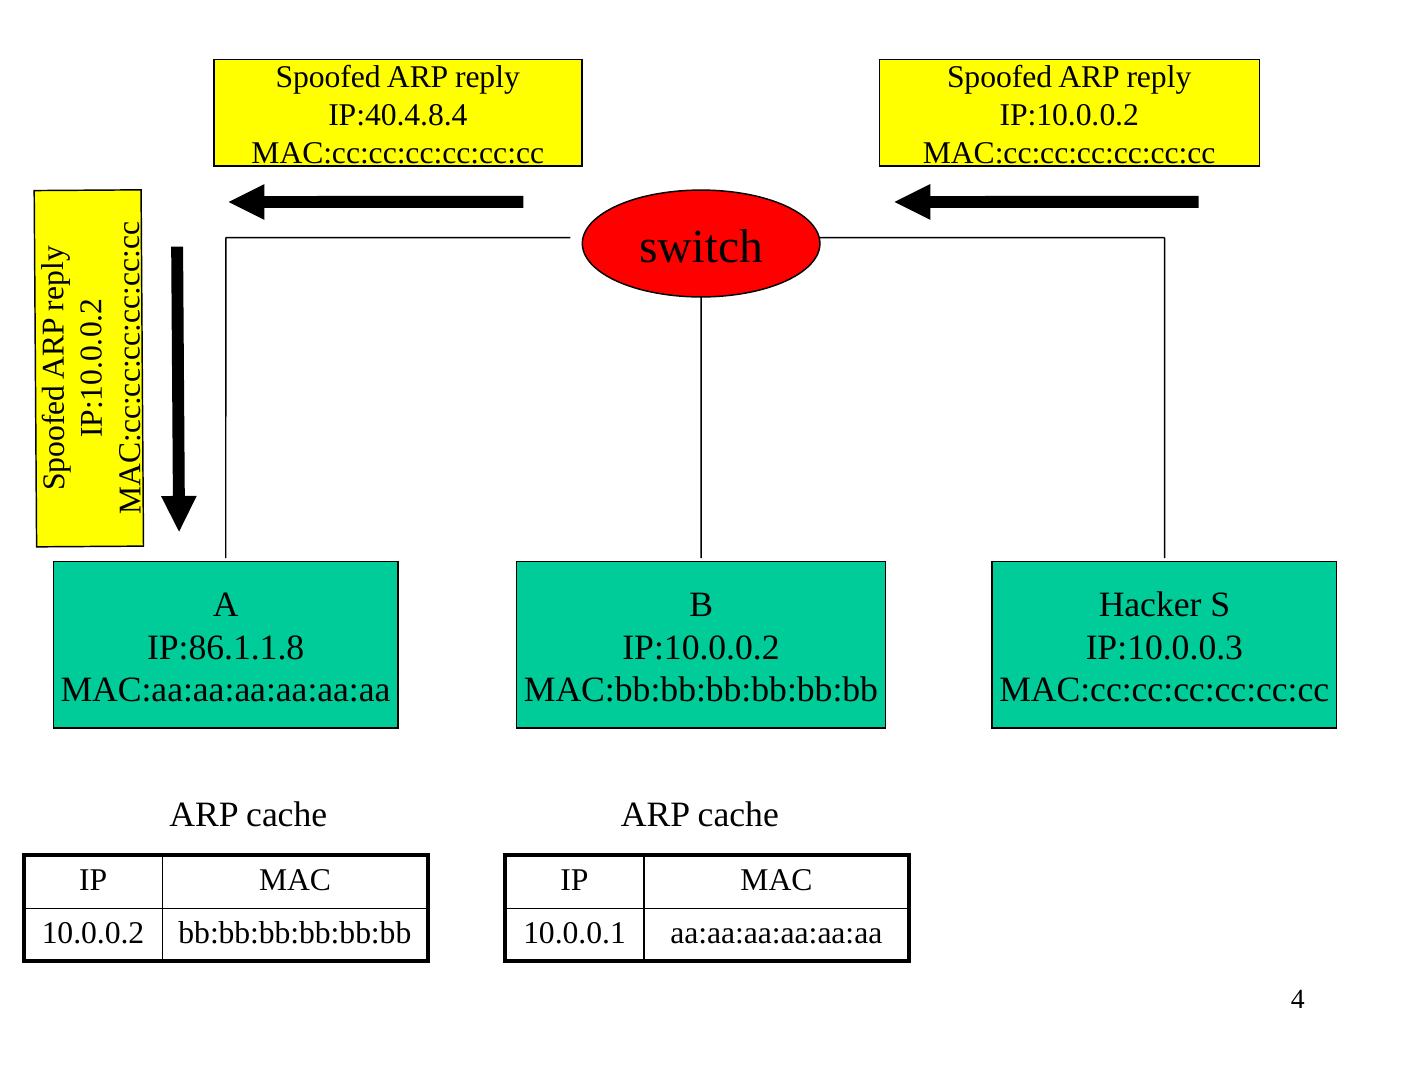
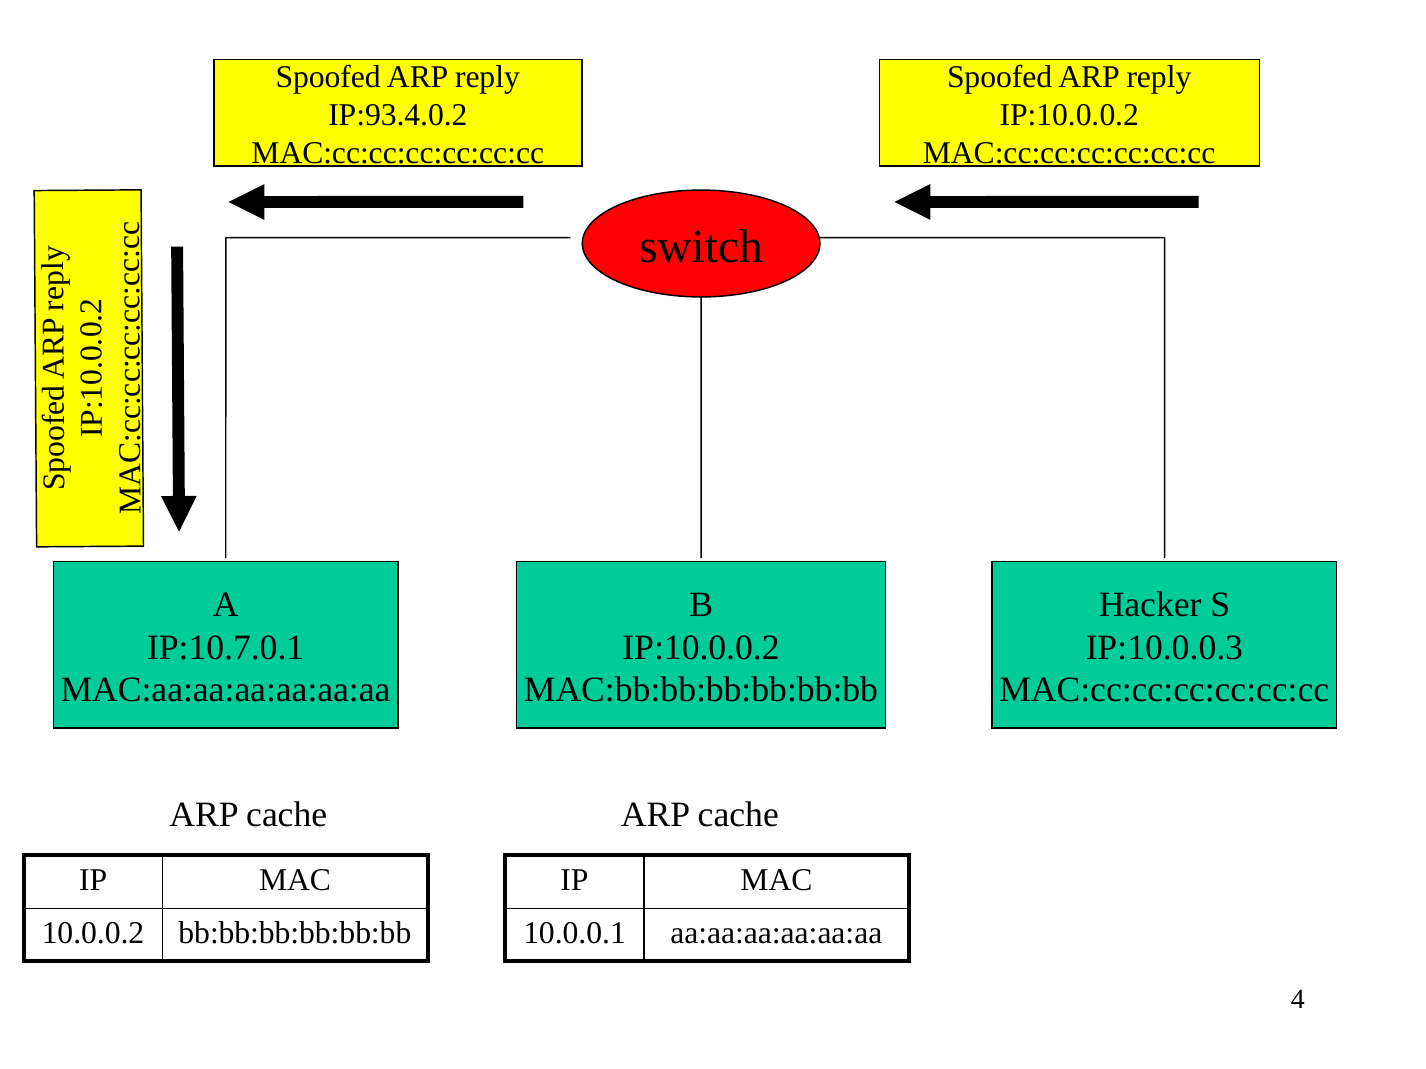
IP:40.4.8.4: IP:40.4.8.4 -> IP:93.4.0.2
IP:86.1.1.8: IP:86.1.1.8 -> IP:10.7.0.1
